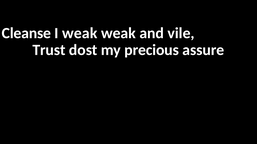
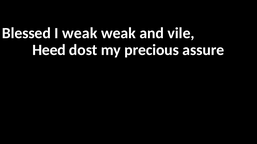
Cleanse: Cleanse -> Blessed
Trust: Trust -> Heed
